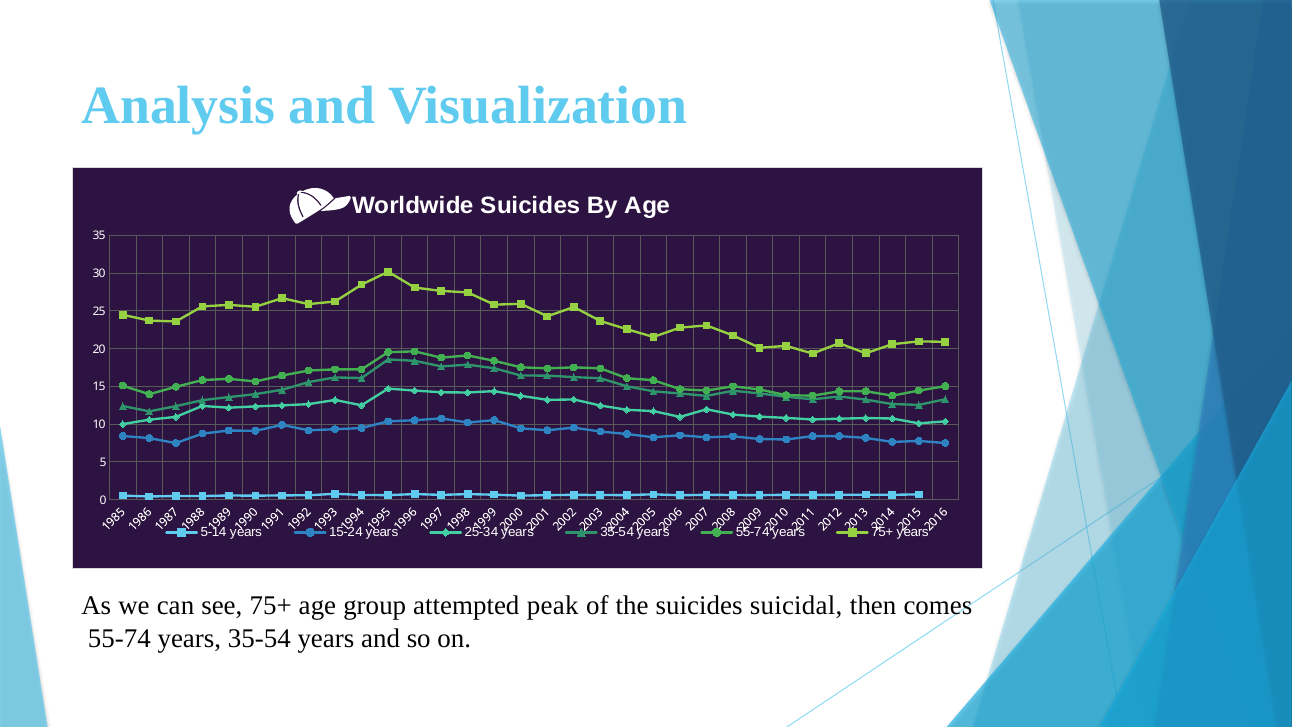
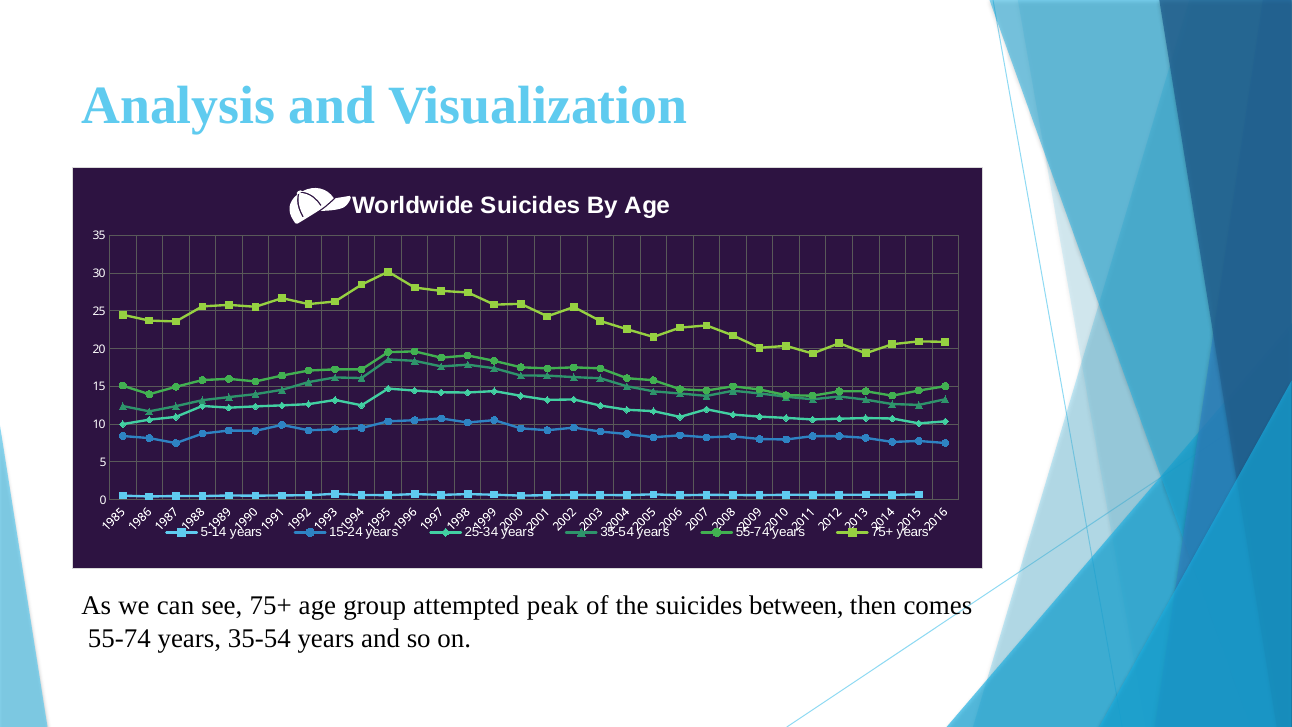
suicidal: suicidal -> between
